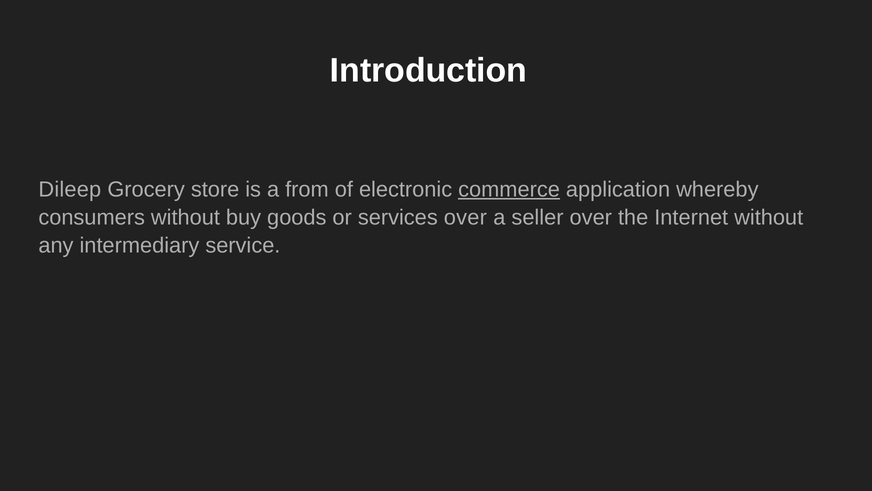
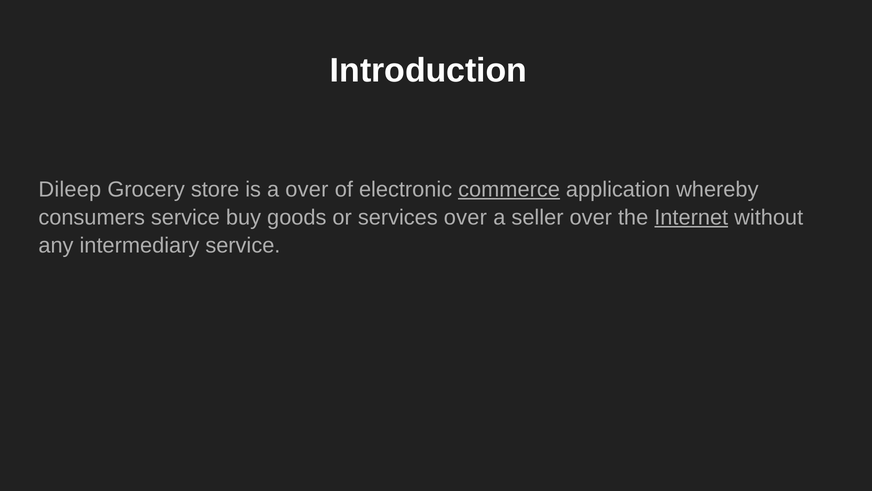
a from: from -> over
consumers without: without -> service
Internet underline: none -> present
